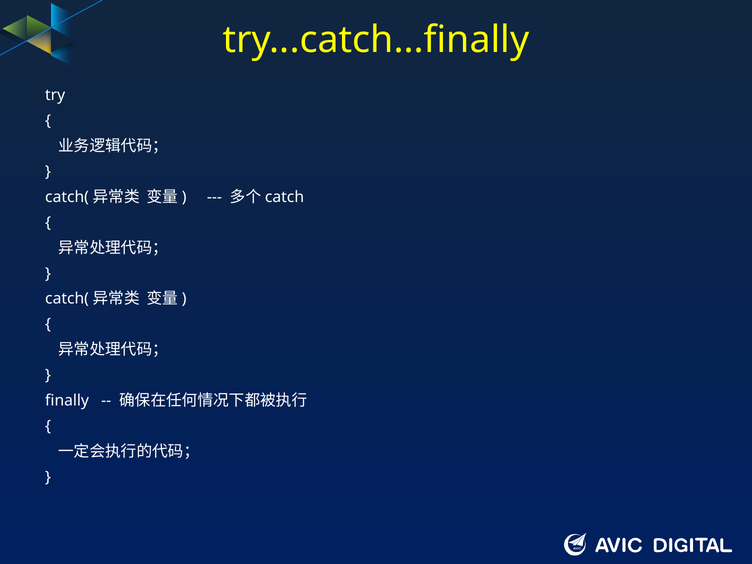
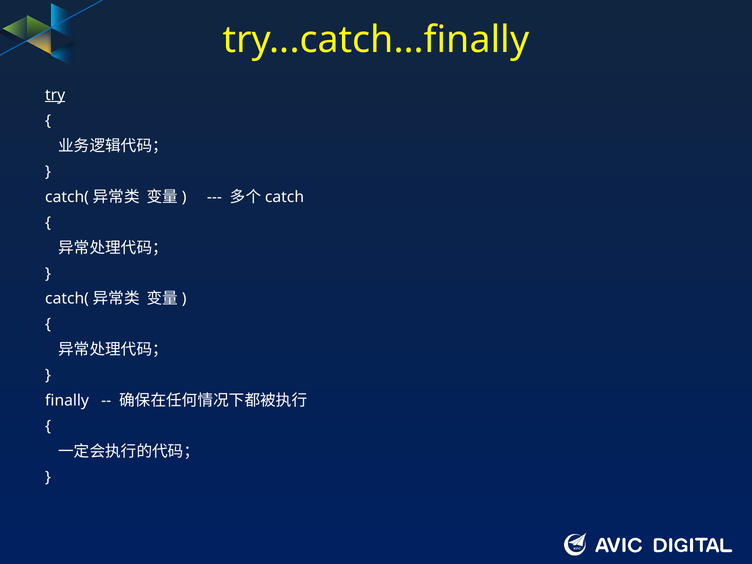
try underline: none -> present
